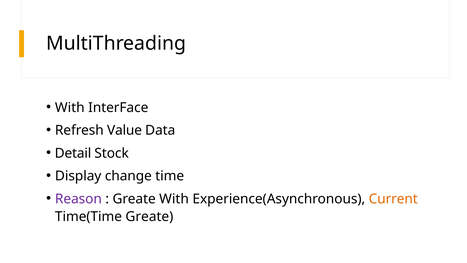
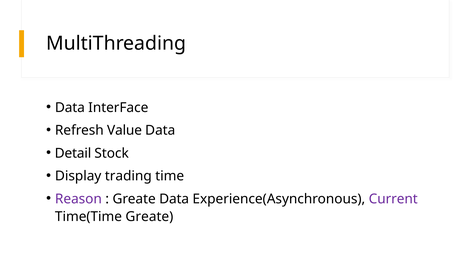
With at (70, 107): With -> Data
change: change -> trading
Greate With: With -> Data
Current colour: orange -> purple
